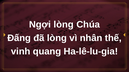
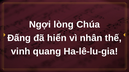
đã lòng: lòng -> hiển
